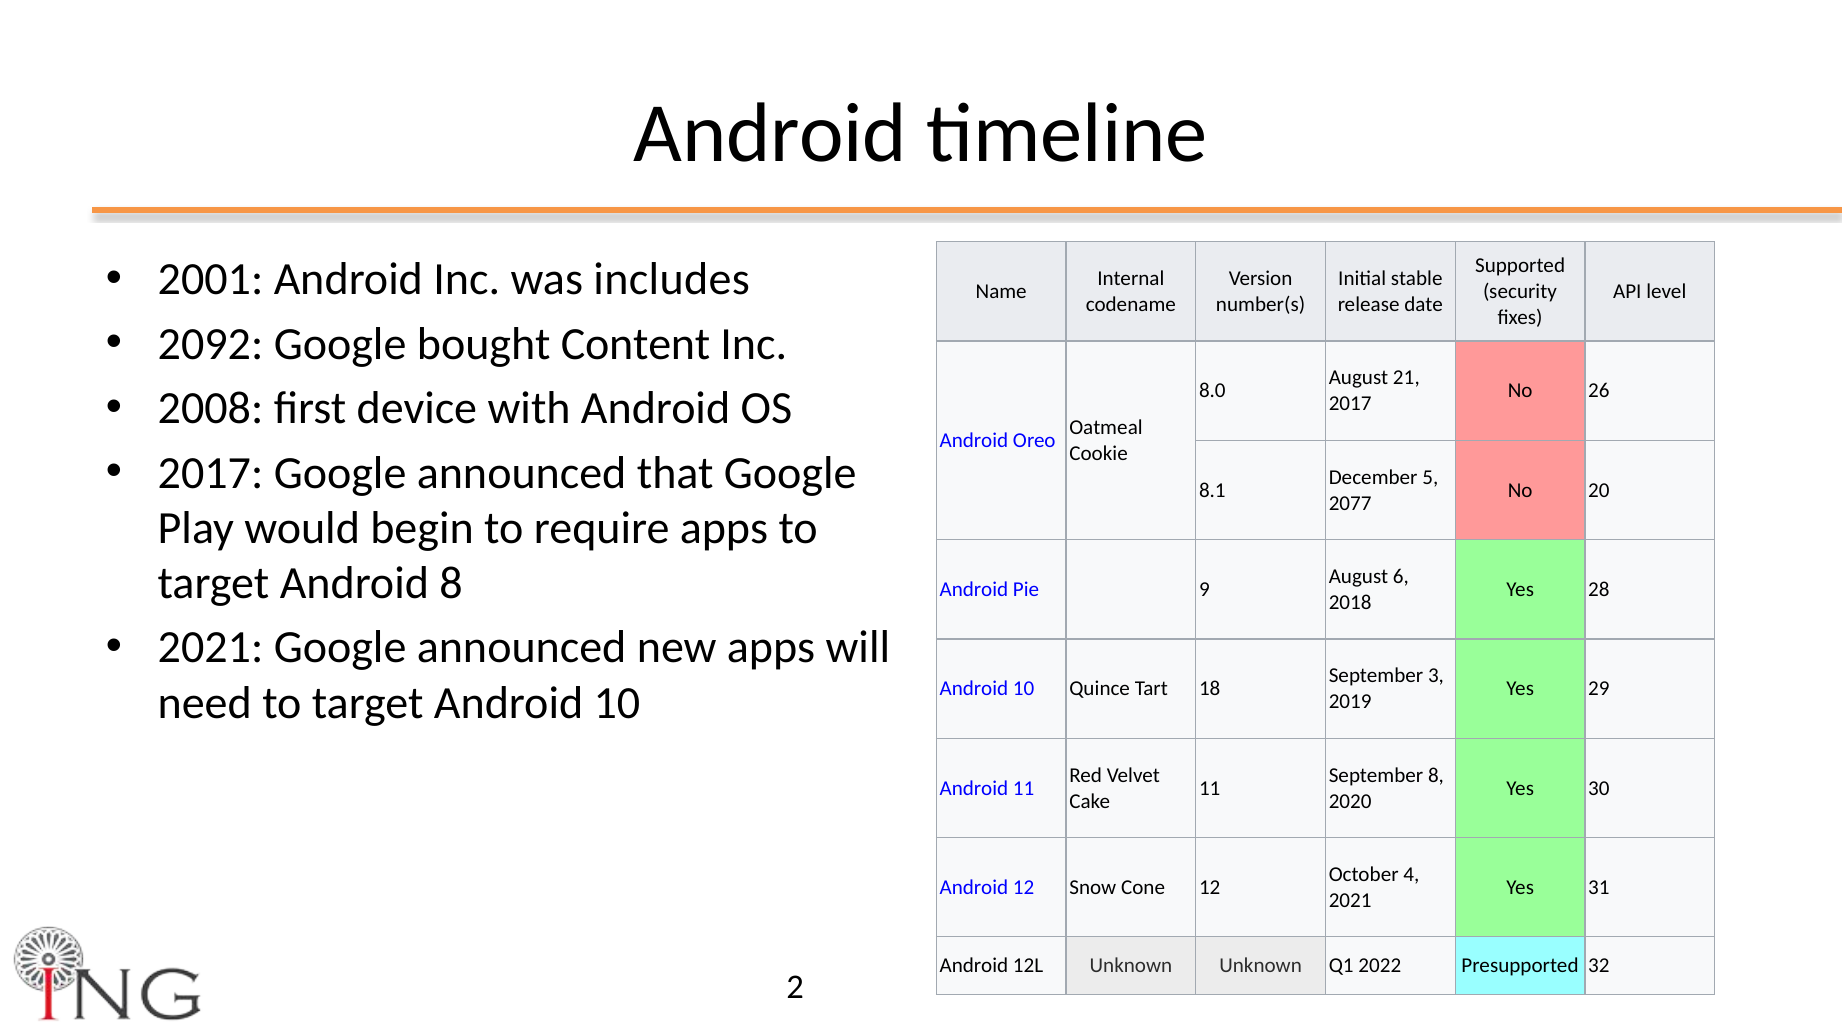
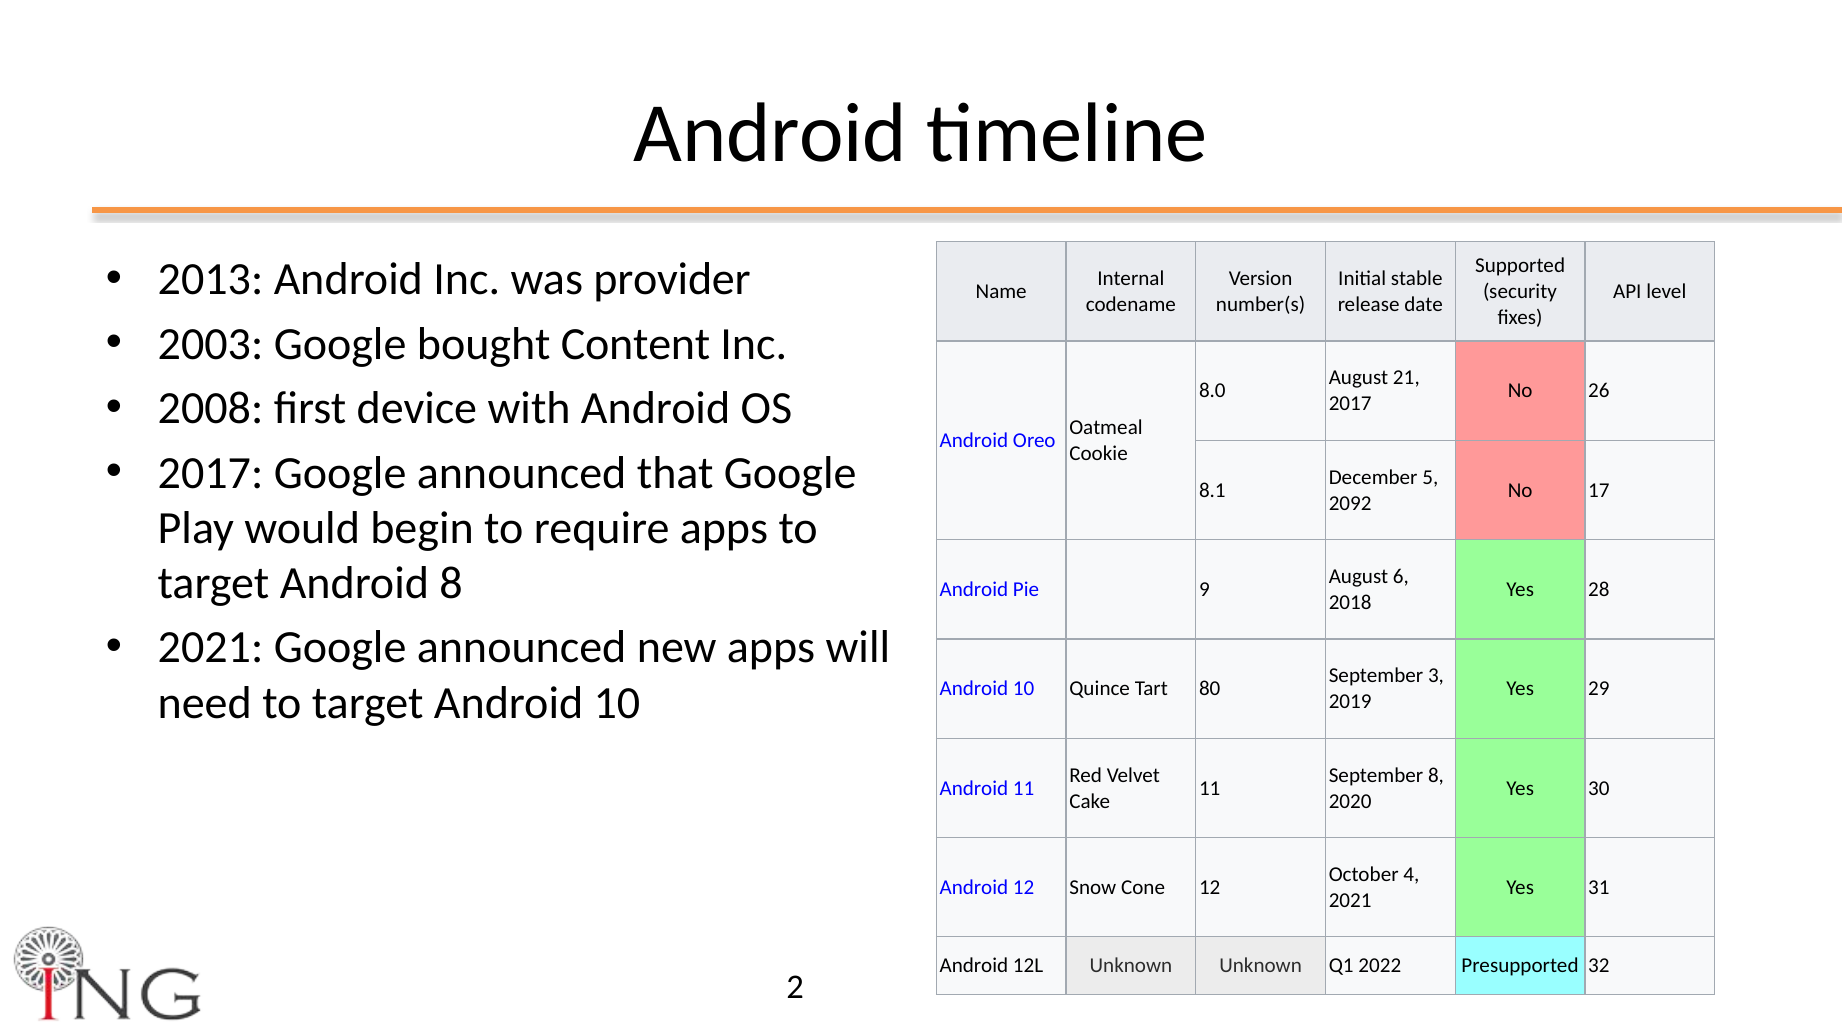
2001: 2001 -> 2013
includes: includes -> provider
2092: 2092 -> 2003
20: 20 -> 17
2077: 2077 -> 2092
18: 18 -> 80
